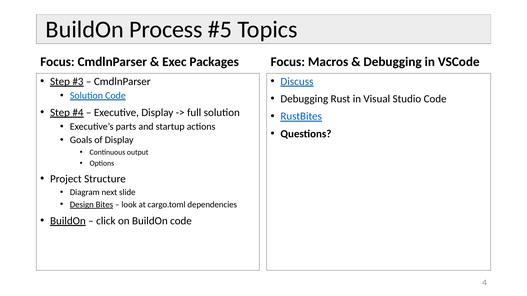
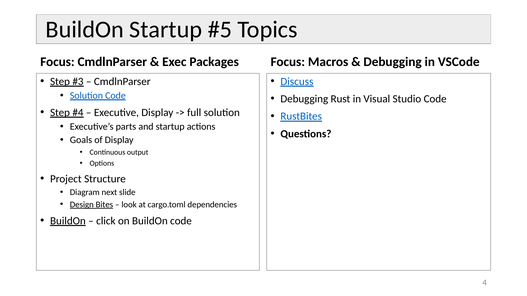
BuildOn Process: Process -> Startup
